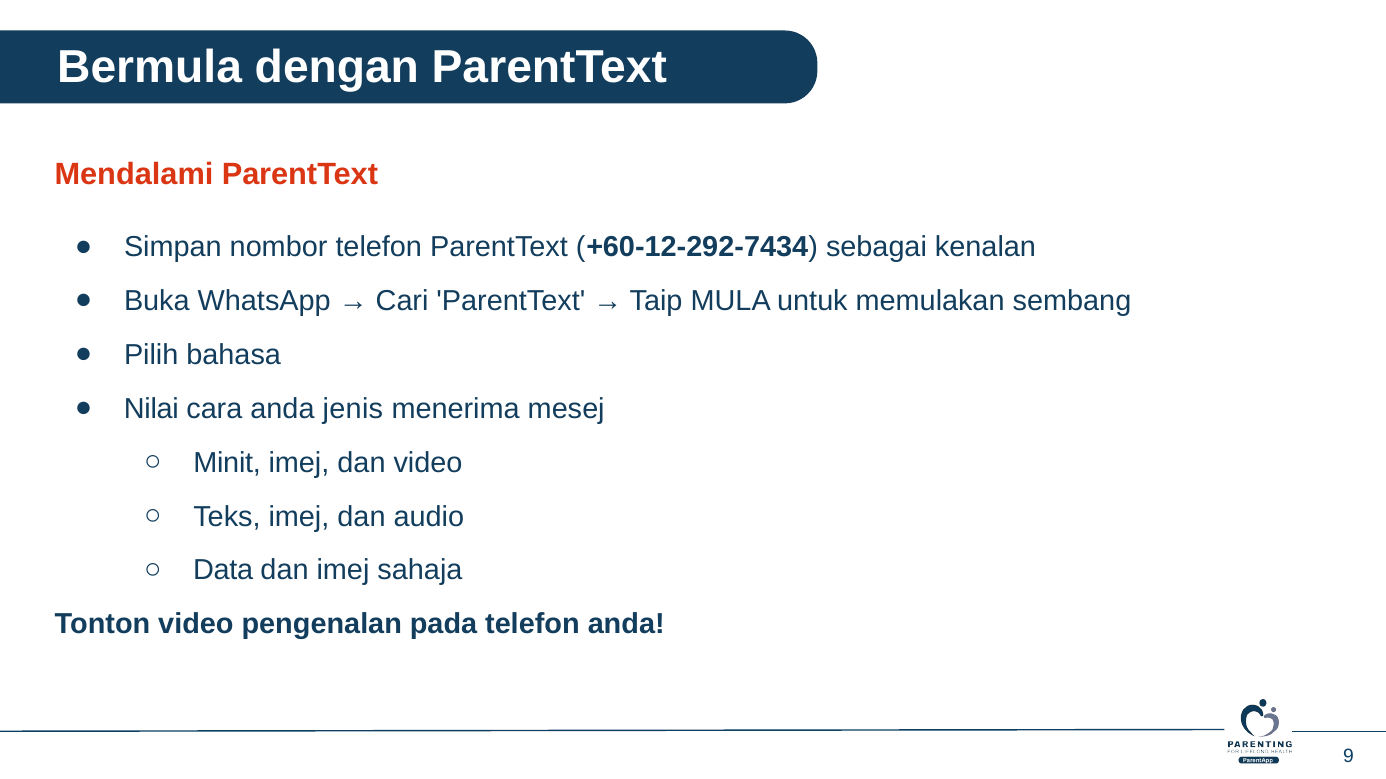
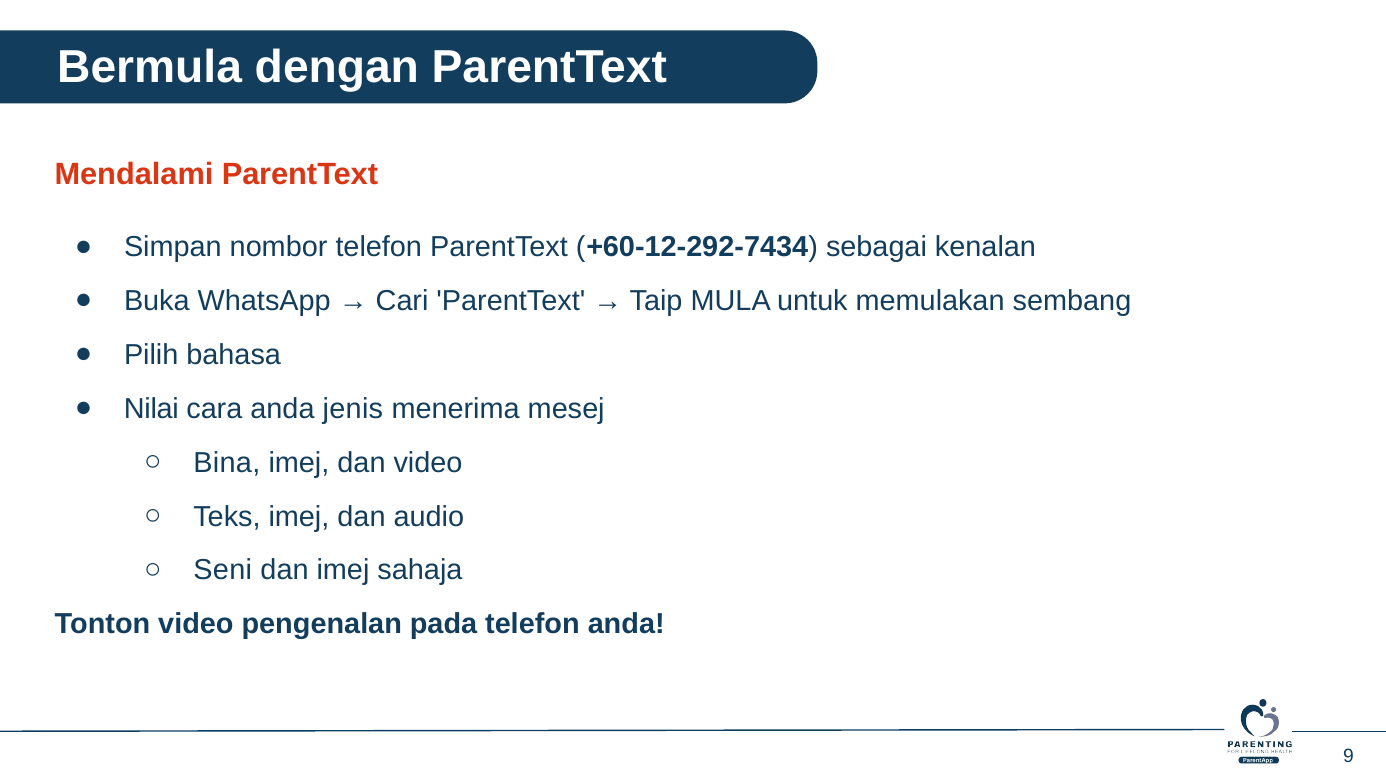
Minit: Minit -> Bina
Data: Data -> Seni
